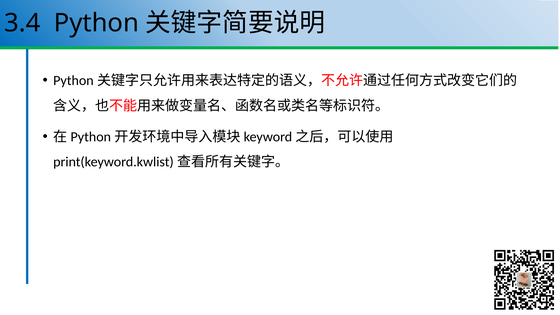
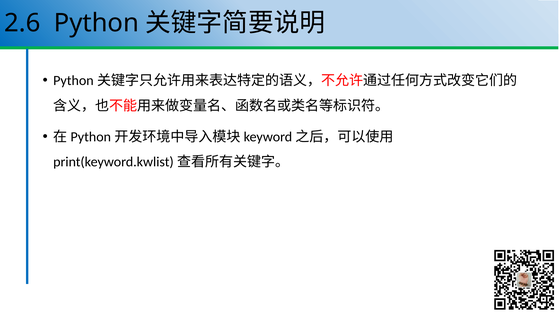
3.4: 3.4 -> 2.6
